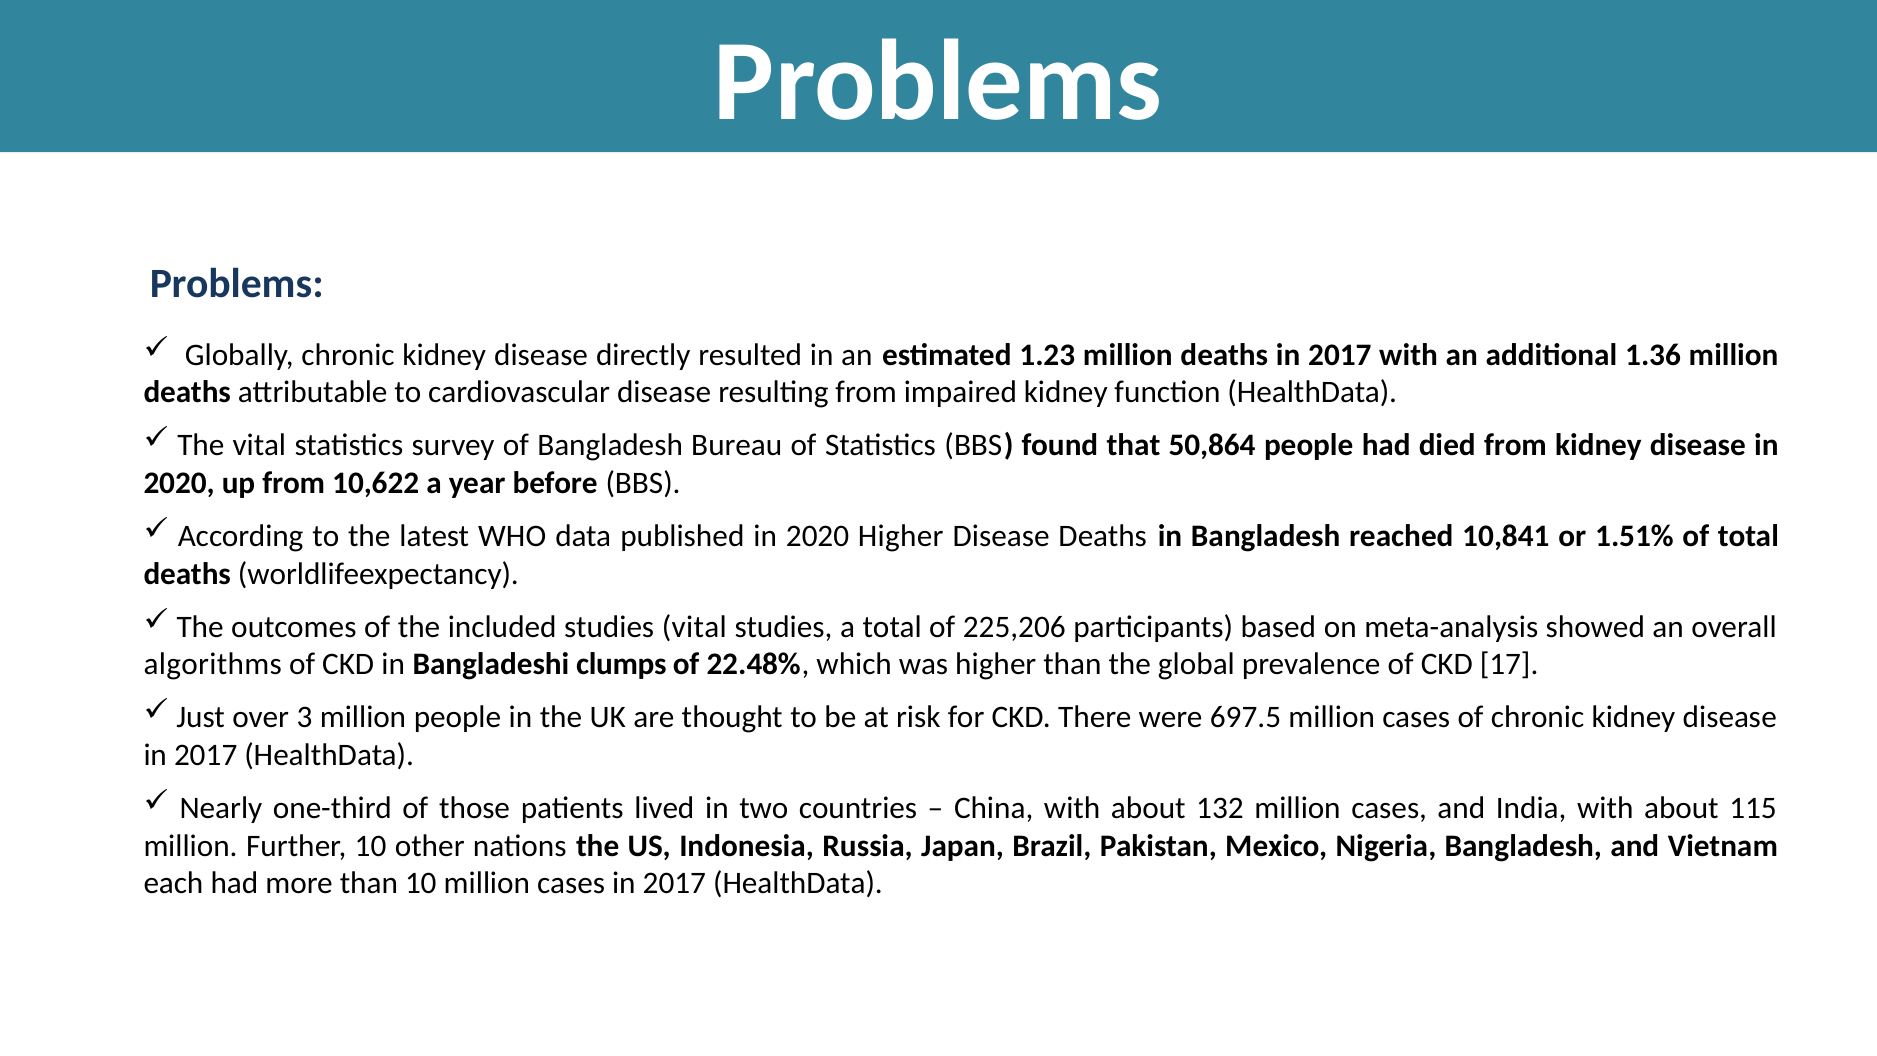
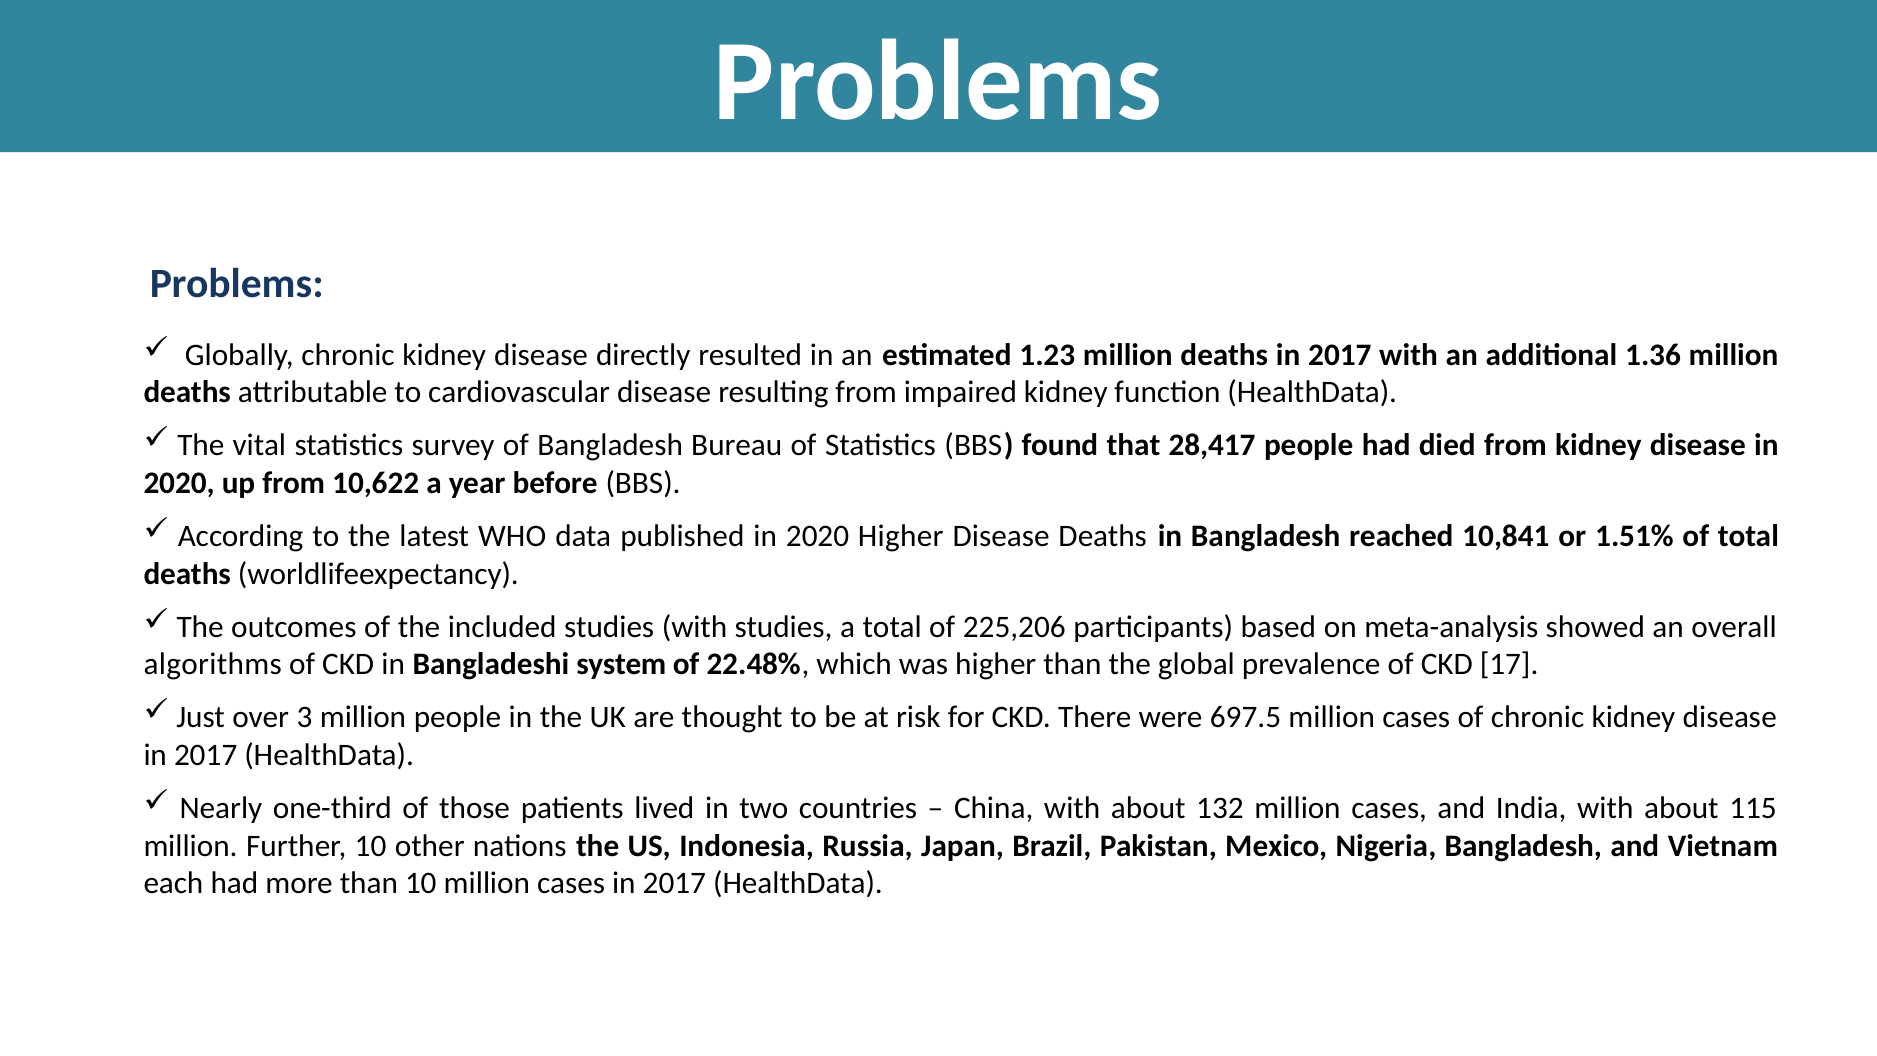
50,864: 50,864 -> 28,417
studies vital: vital -> with
clumps: clumps -> system
